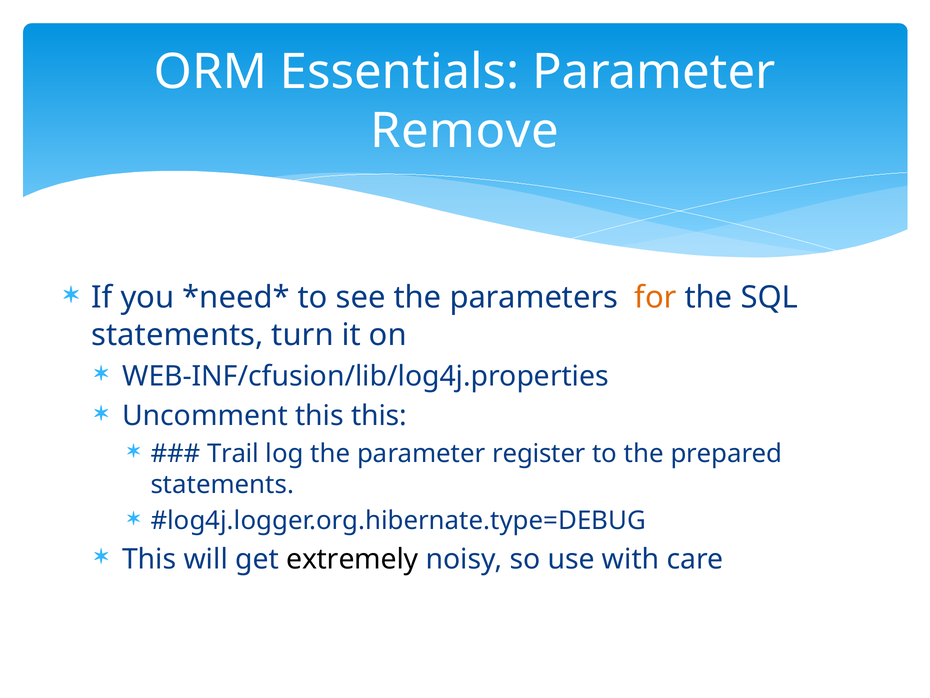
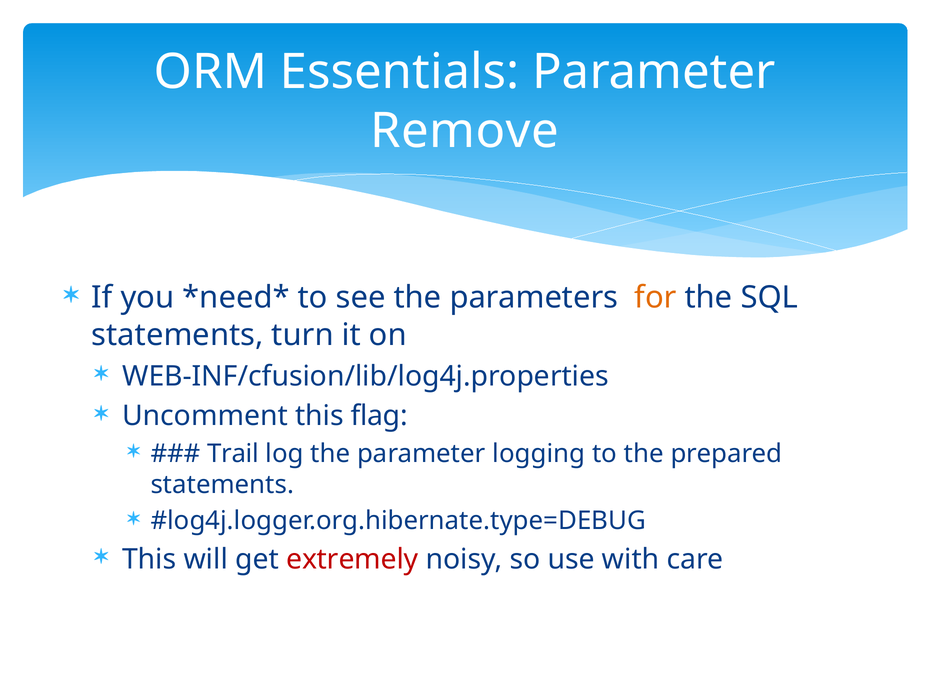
this this: this -> flag
register: register -> logging
extremely colour: black -> red
